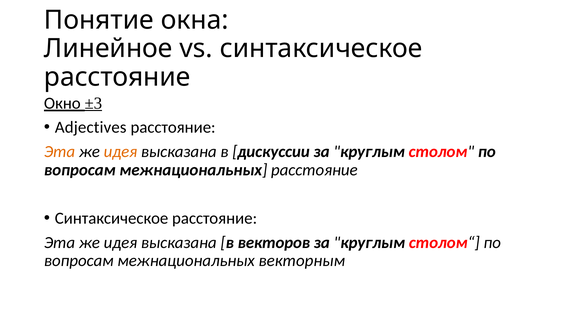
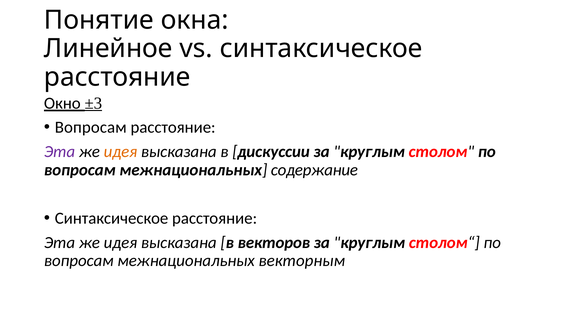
Adjectives at (91, 127): Adjectives -> Вопросам
Эта at (60, 151) colour: orange -> purple
межнациональных расстояние: расстояние -> содержание
